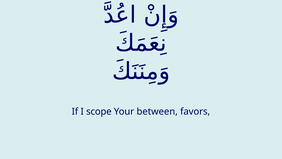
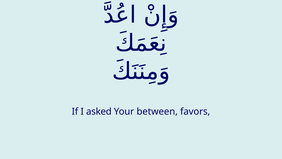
scope: scope -> asked
